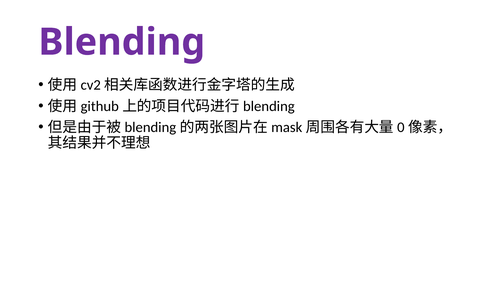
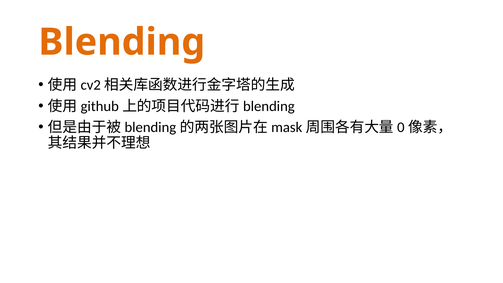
Blending colour: purple -> orange
